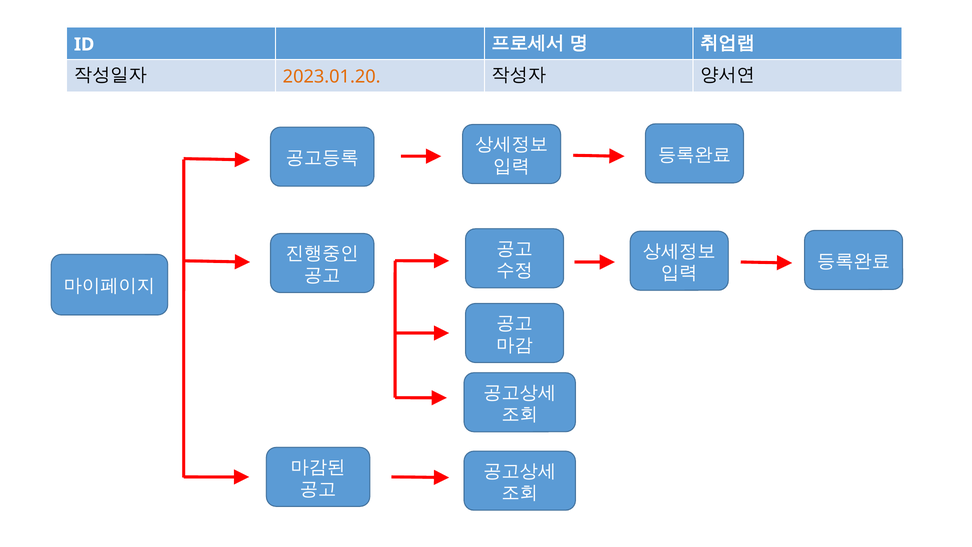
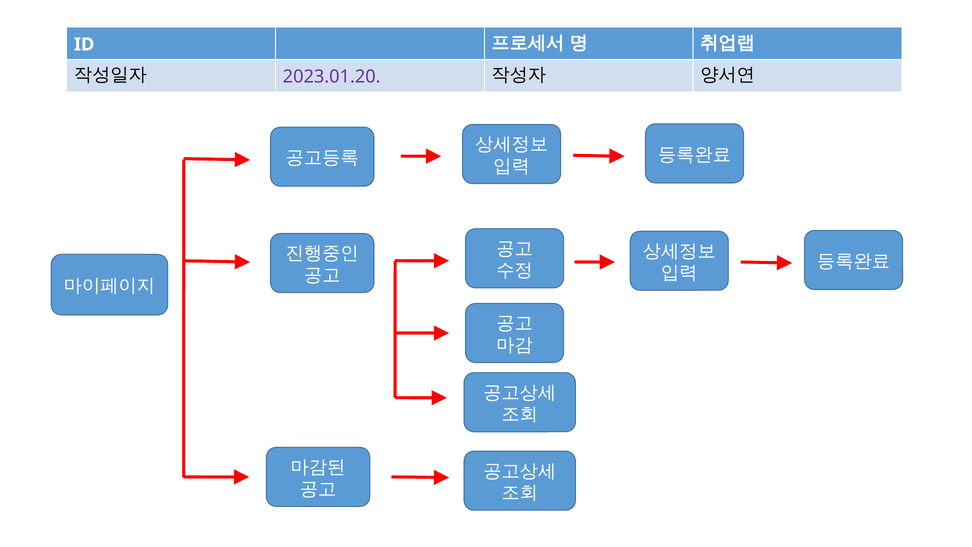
2023.01.20 colour: orange -> purple
